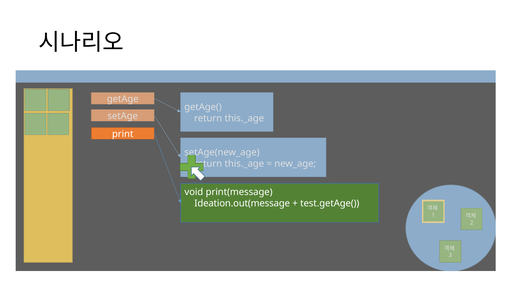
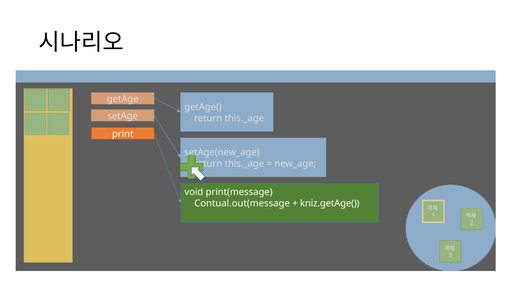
Ideation.out(message: Ideation.out(message -> Contual.out(message
test.getAge(: test.getAge( -> kniz.getAge(
